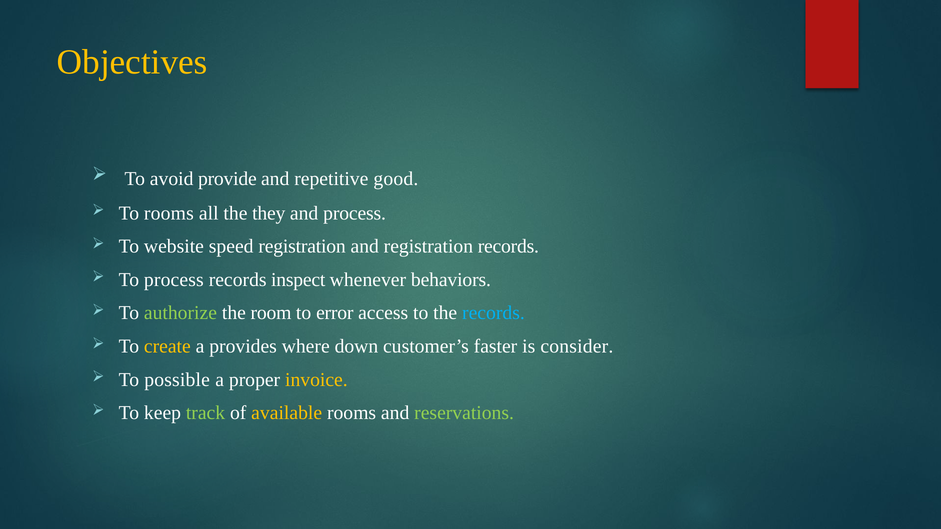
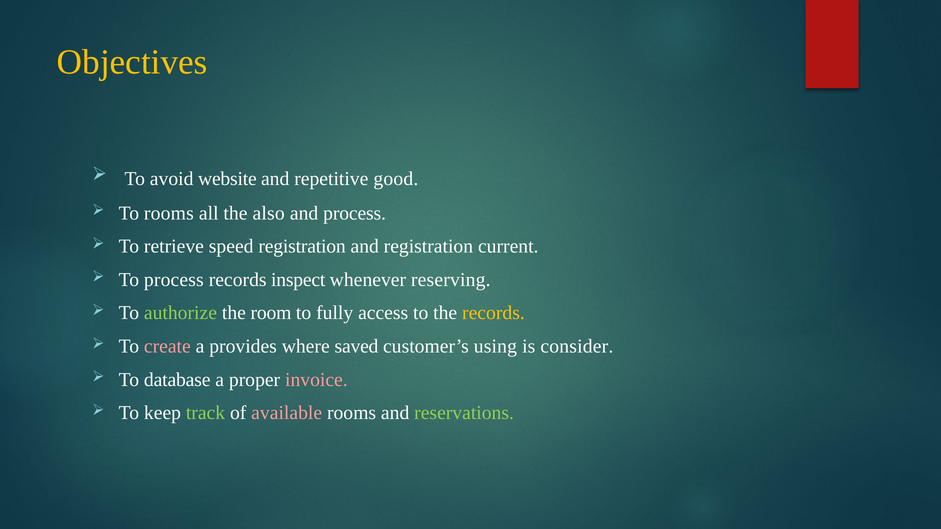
provide: provide -> website
they: they -> also
website: website -> retrieve
registration records: records -> current
behaviors: behaviors -> reserving
error: error -> fully
records at (493, 313) colour: light blue -> yellow
create colour: yellow -> pink
down: down -> saved
faster: faster -> using
possible: possible -> database
invoice colour: yellow -> pink
available colour: yellow -> pink
